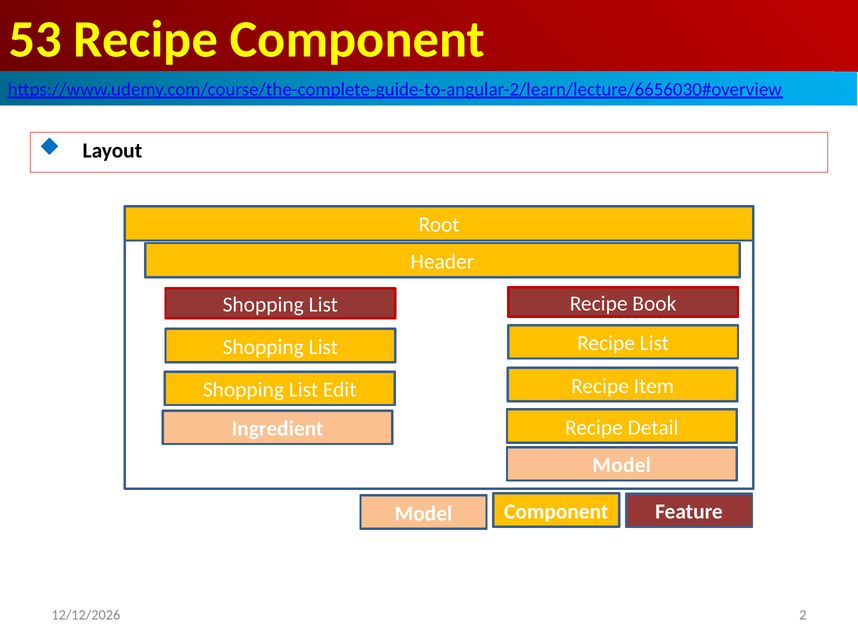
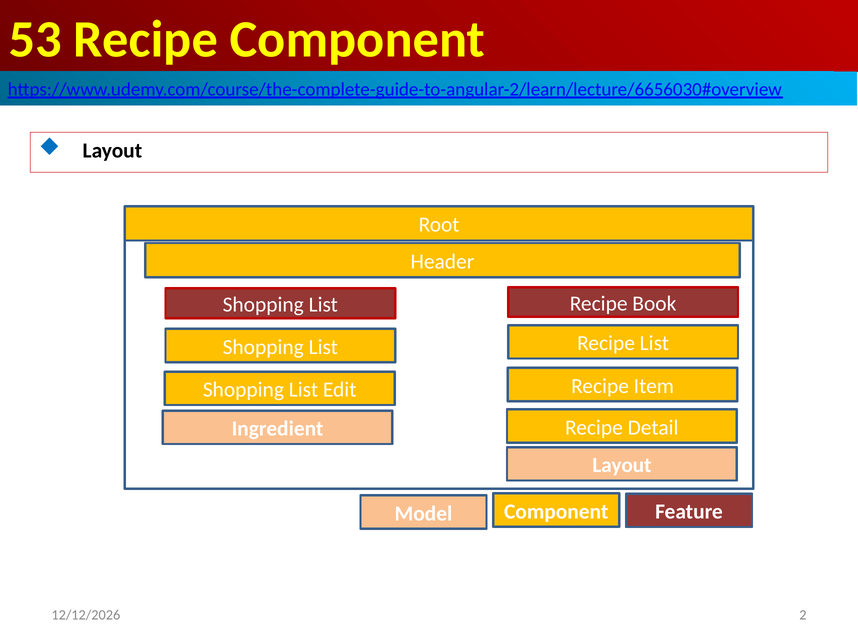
Model at (622, 465): Model -> Layout
